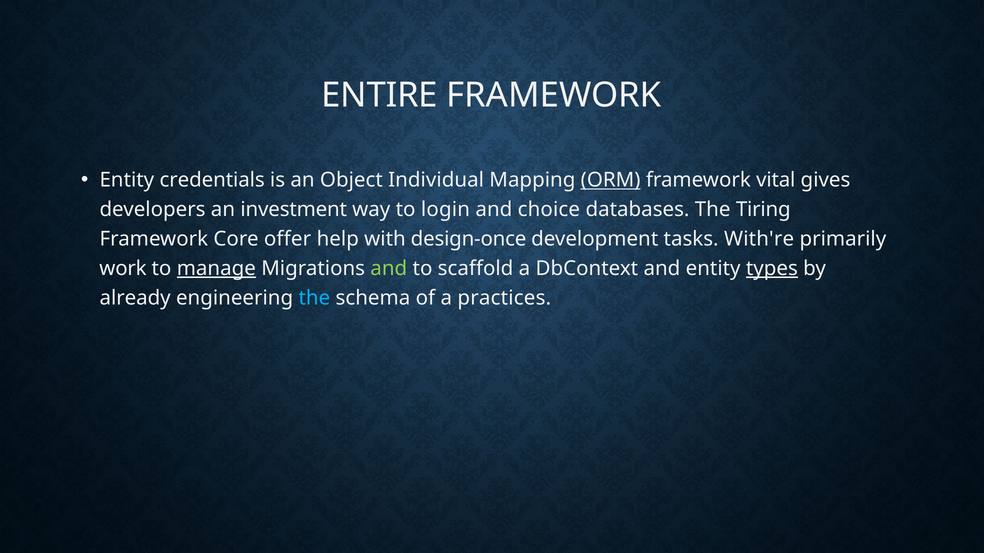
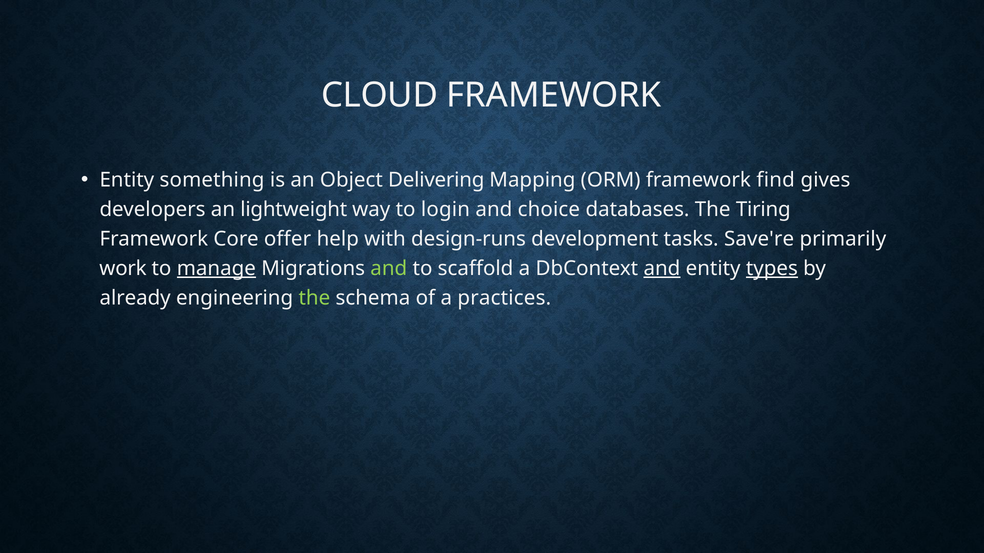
ENTIRE: ENTIRE -> CLOUD
credentials: credentials -> something
Individual: Individual -> Delivering
ORM underline: present -> none
vital: vital -> find
investment: investment -> lightweight
design-once: design-once -> design-runs
With're: With're -> Save're
and at (662, 269) underline: none -> present
the at (314, 298) colour: light blue -> light green
